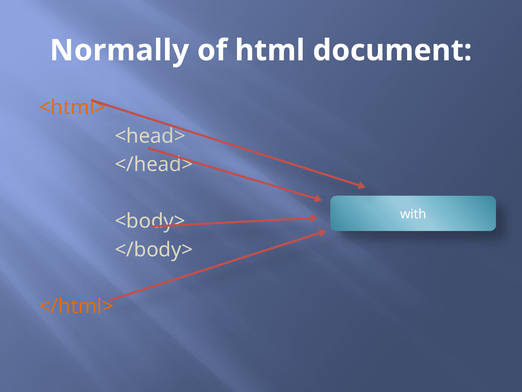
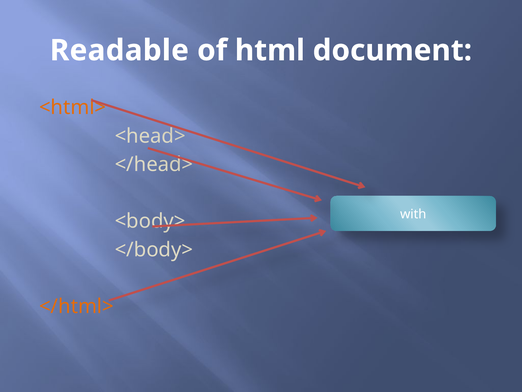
Normally: Normally -> Readable
